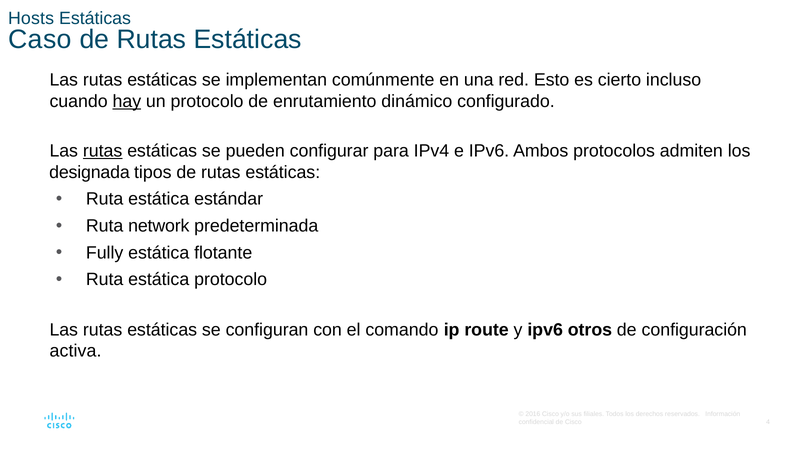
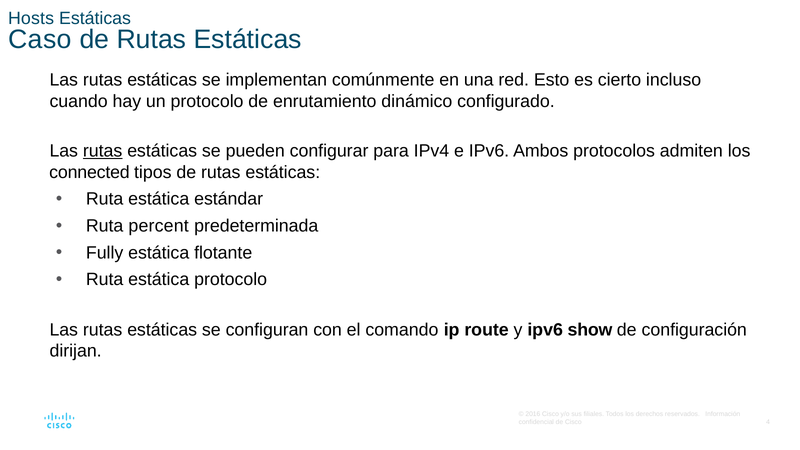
hay underline: present -> none
designada: designada -> connected
network: network -> percent
otros: otros -> show
activa: activa -> dirijan
